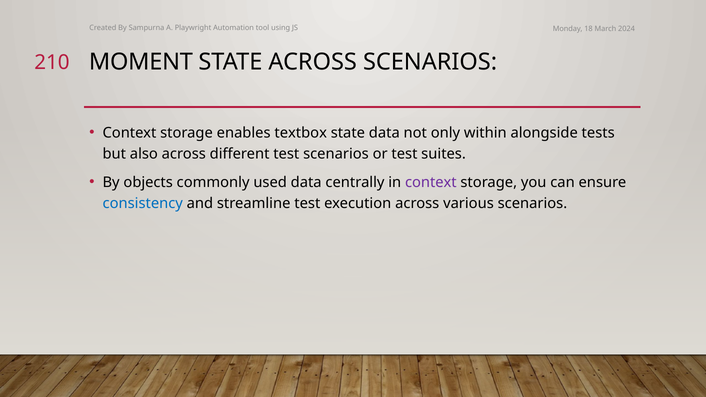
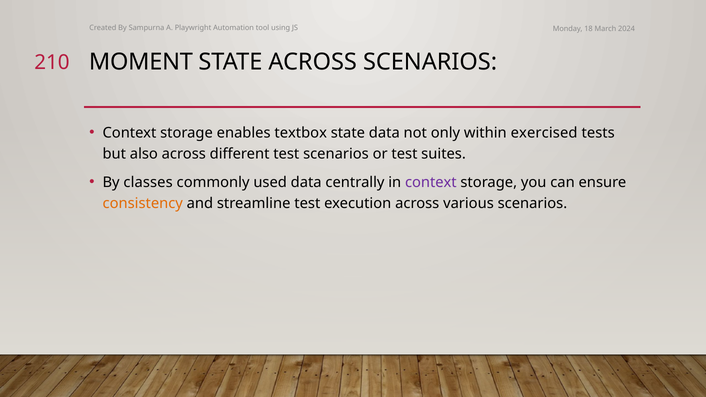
alongside: alongside -> exercised
objects: objects -> classes
consistency colour: blue -> orange
